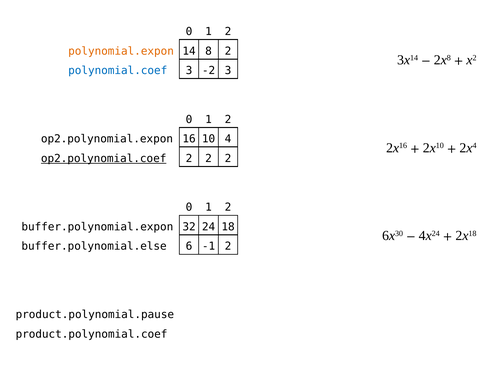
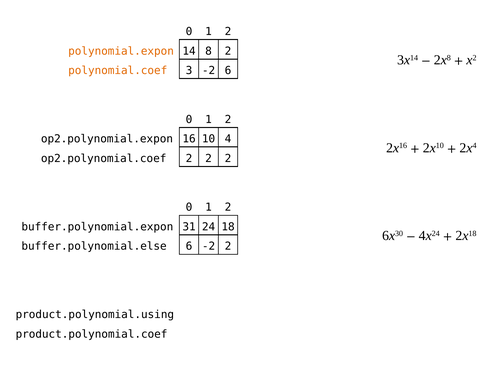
polynomial.coef colour: blue -> orange
-2 3: 3 -> 6
op2.polynomial.coef underline: present -> none
32: 32 -> 31
6 -1: -1 -> -2
product.polynomial.pause: product.polynomial.pause -> product.polynomial.using
